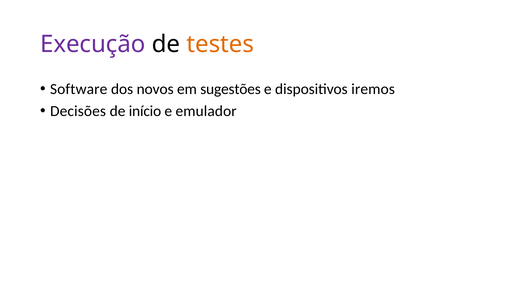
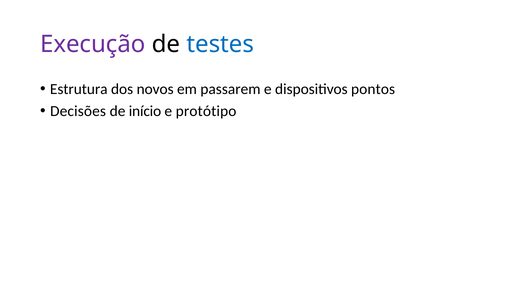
testes colour: orange -> blue
Software: Software -> Estrutura
sugestões: sugestões -> passarem
iremos: iremos -> pontos
emulador: emulador -> protótipo
